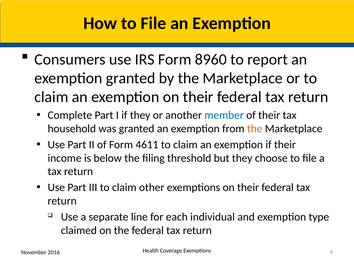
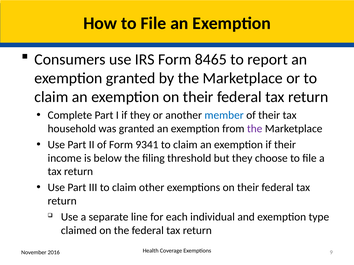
8960: 8960 -> 8465
the at (255, 129) colour: orange -> purple
4611: 4611 -> 9341
